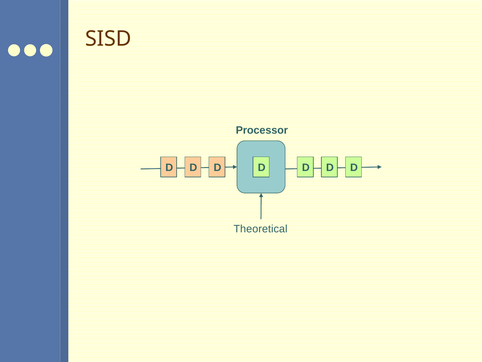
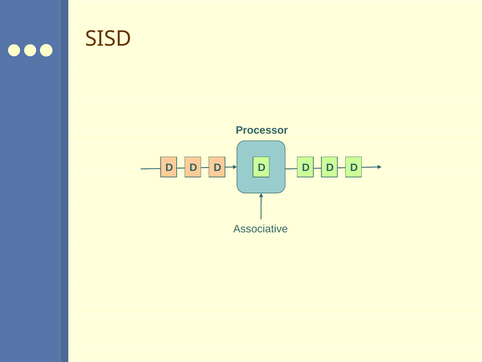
Theoretical: Theoretical -> Associative
